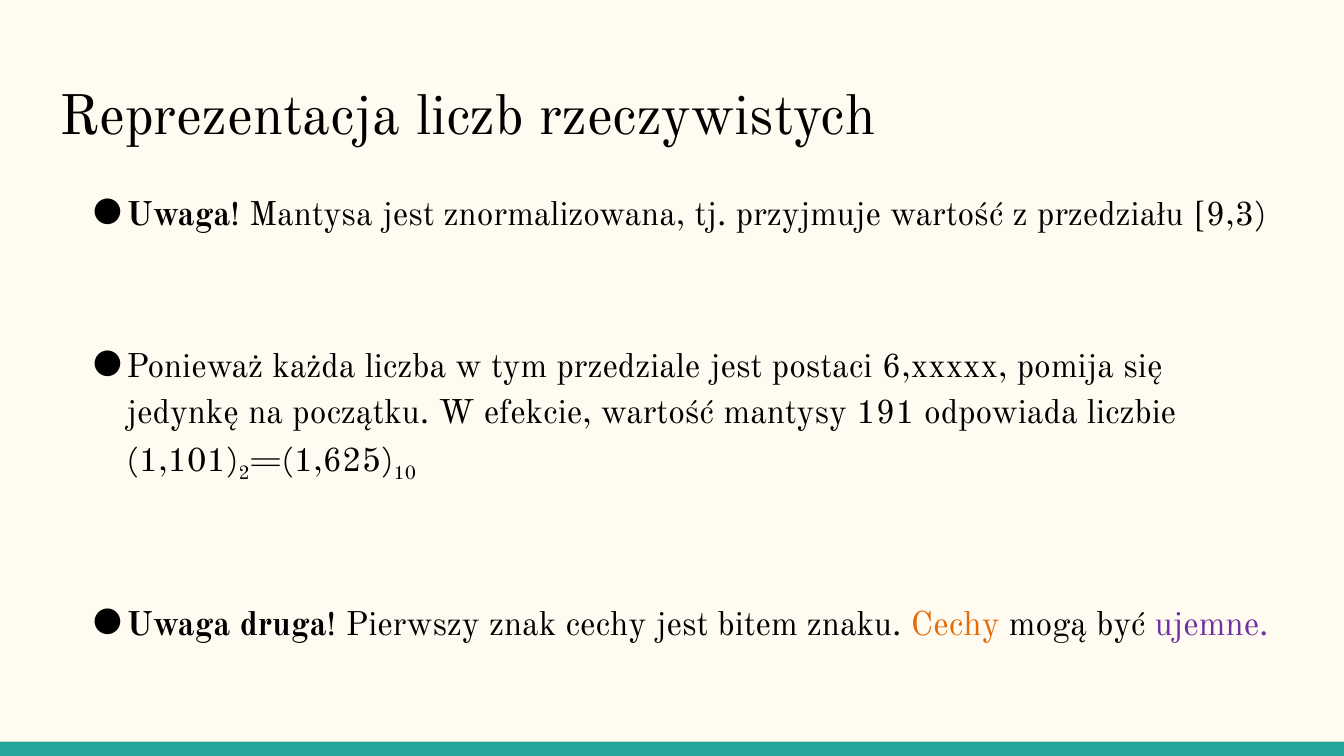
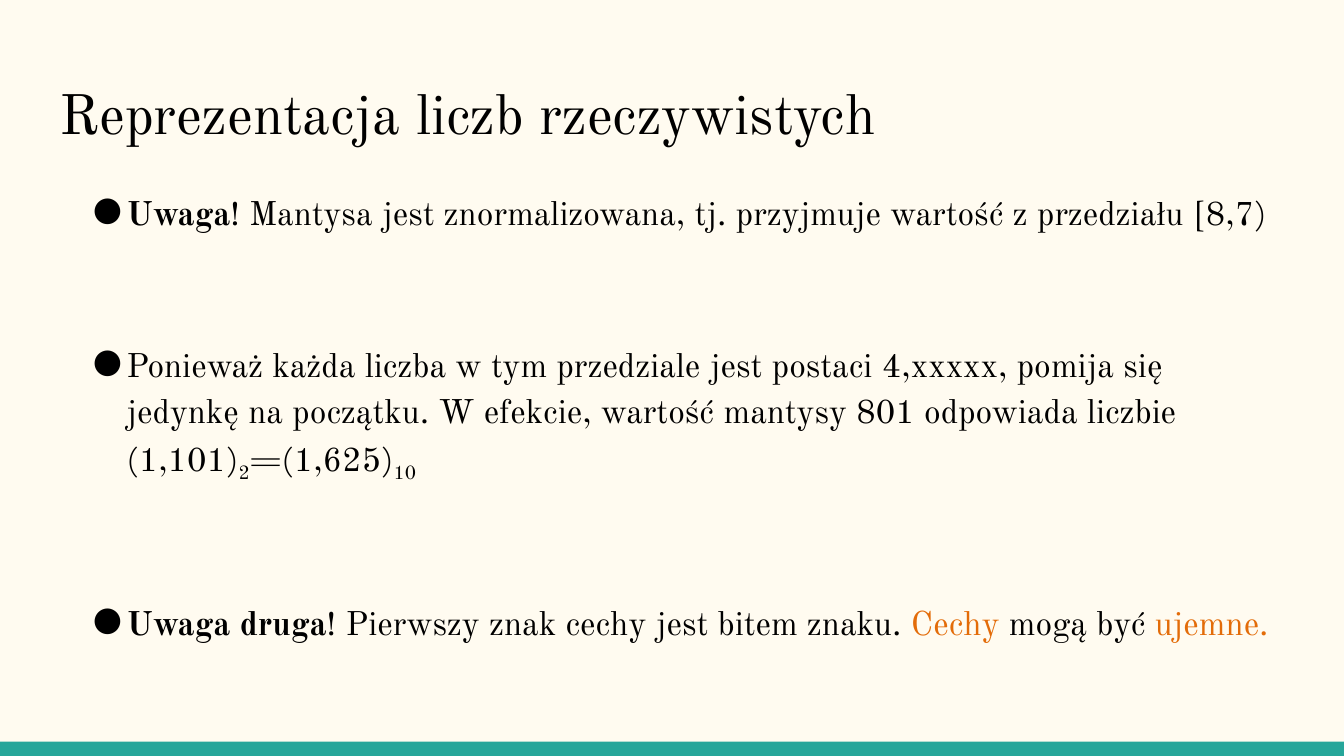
9,3: 9,3 -> 8,7
6,xxxxx: 6,xxxxx -> 4,xxxxx
191: 191 -> 801
ujemne colour: purple -> orange
